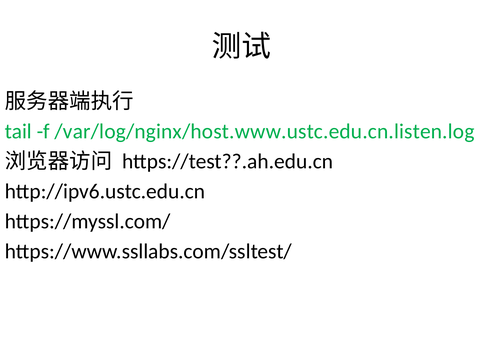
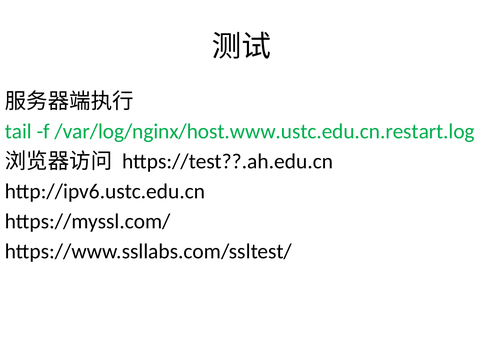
/var/log/nginx/host.www.ustc.edu.cn.listen.log: /var/log/nginx/host.www.ustc.edu.cn.listen.log -> /var/log/nginx/host.www.ustc.edu.cn.restart.log
